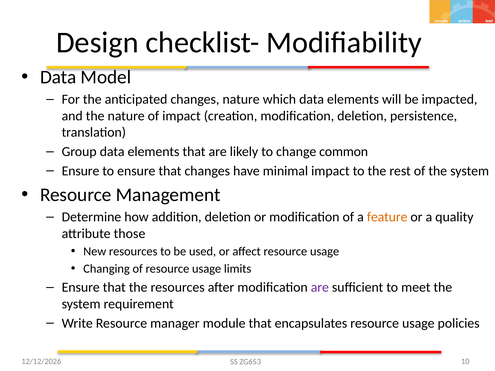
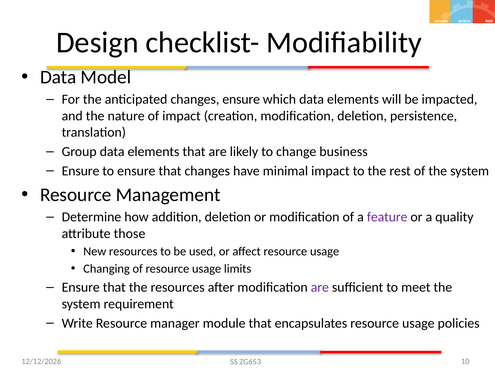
changes nature: nature -> ensure
common: common -> business
feature colour: orange -> purple
